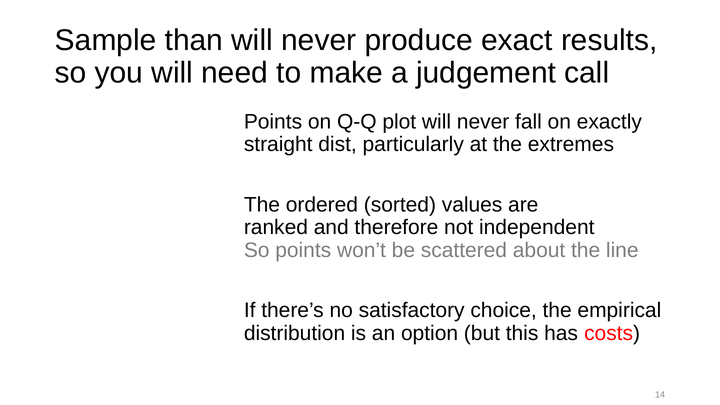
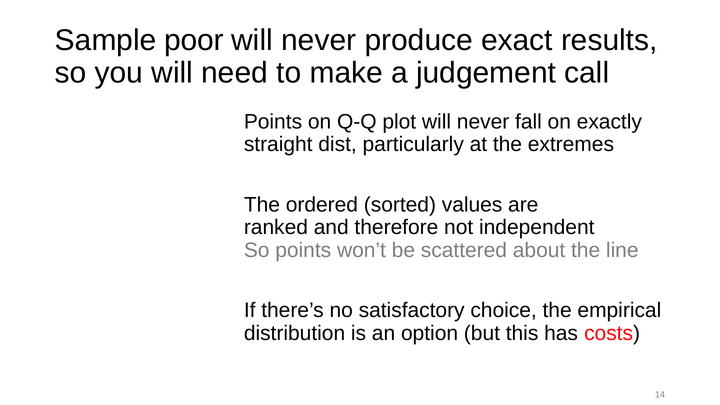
than: than -> poor
